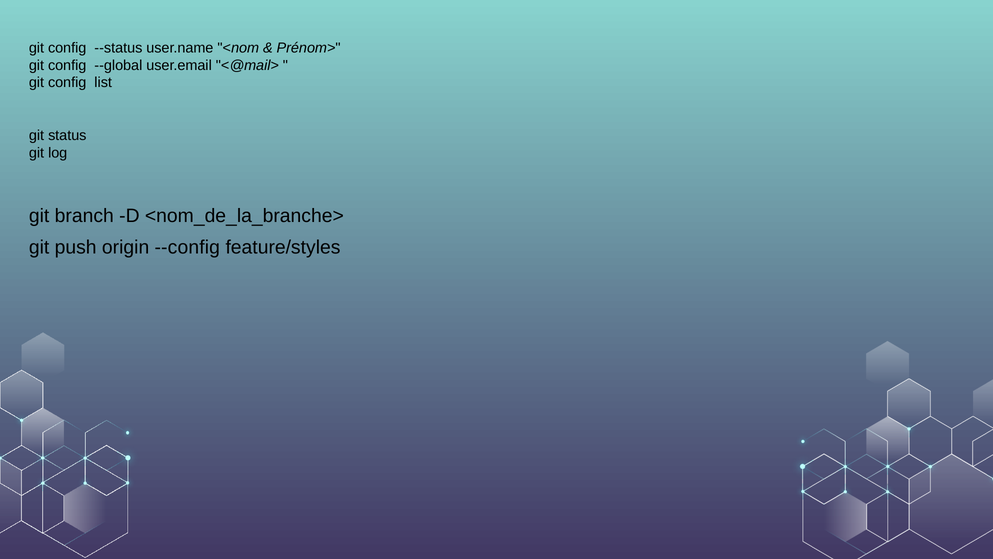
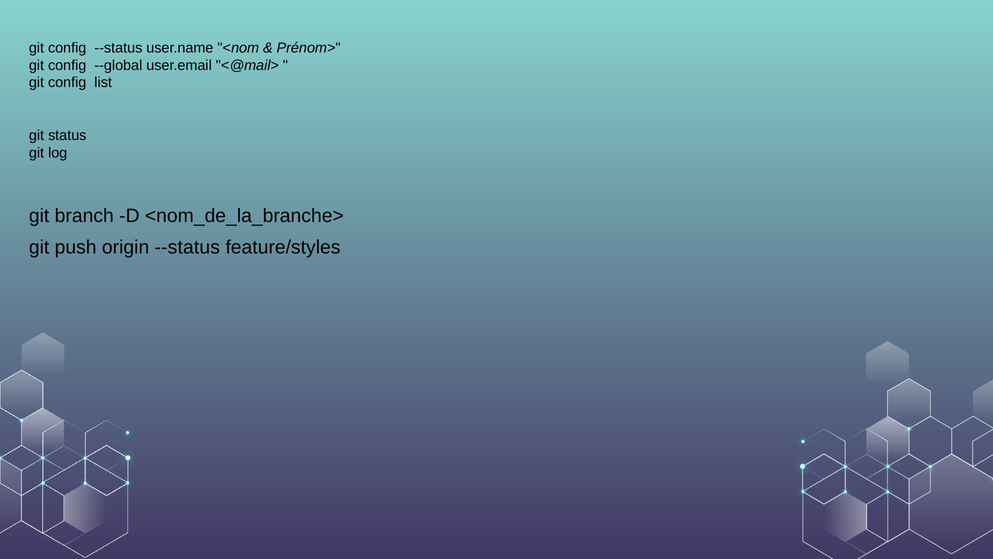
origin --config: --config -> --status
